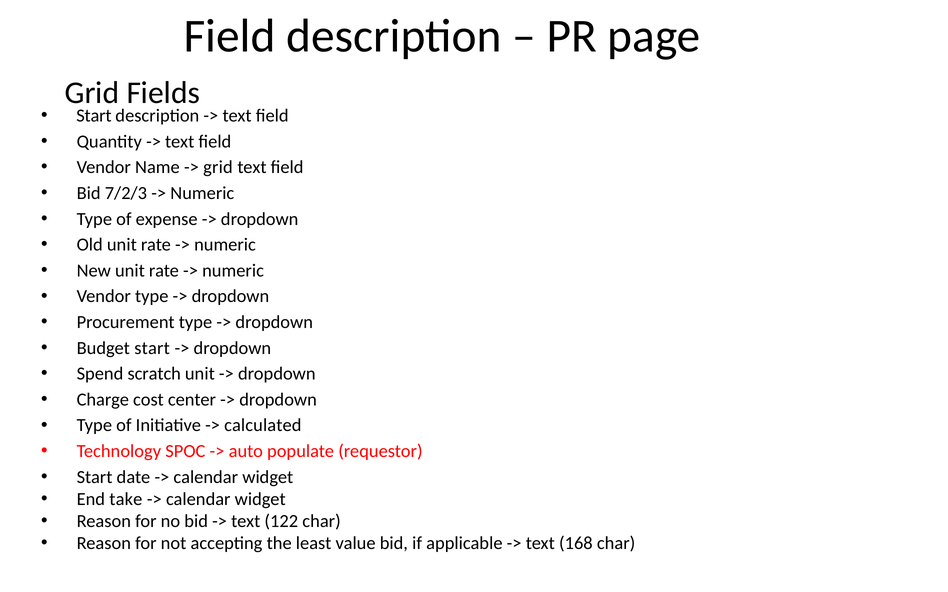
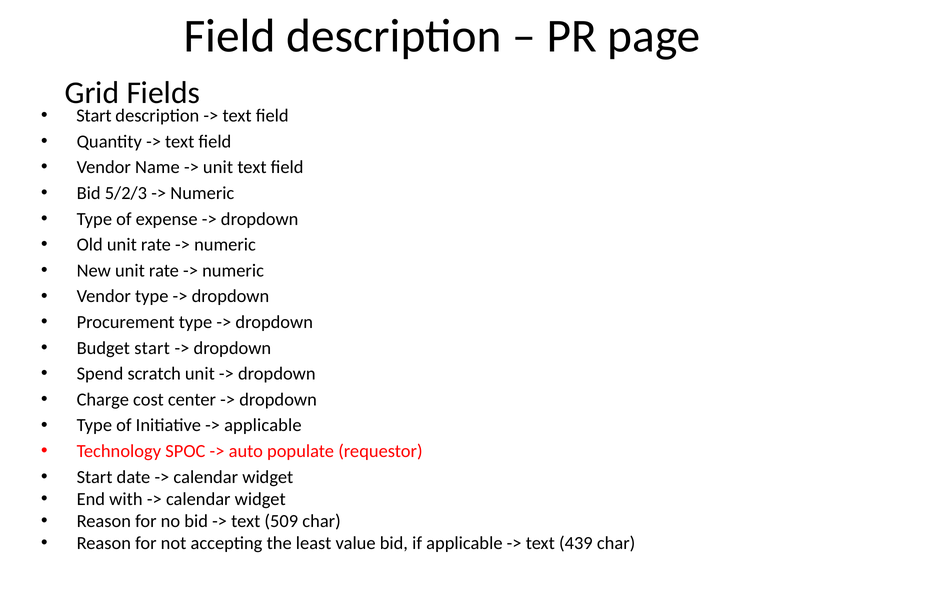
grid at (218, 168): grid -> unit
7/2/3: 7/2/3 -> 5/2/3
calculated at (263, 426): calculated -> applicable
take: take -> with
122: 122 -> 509
168: 168 -> 439
